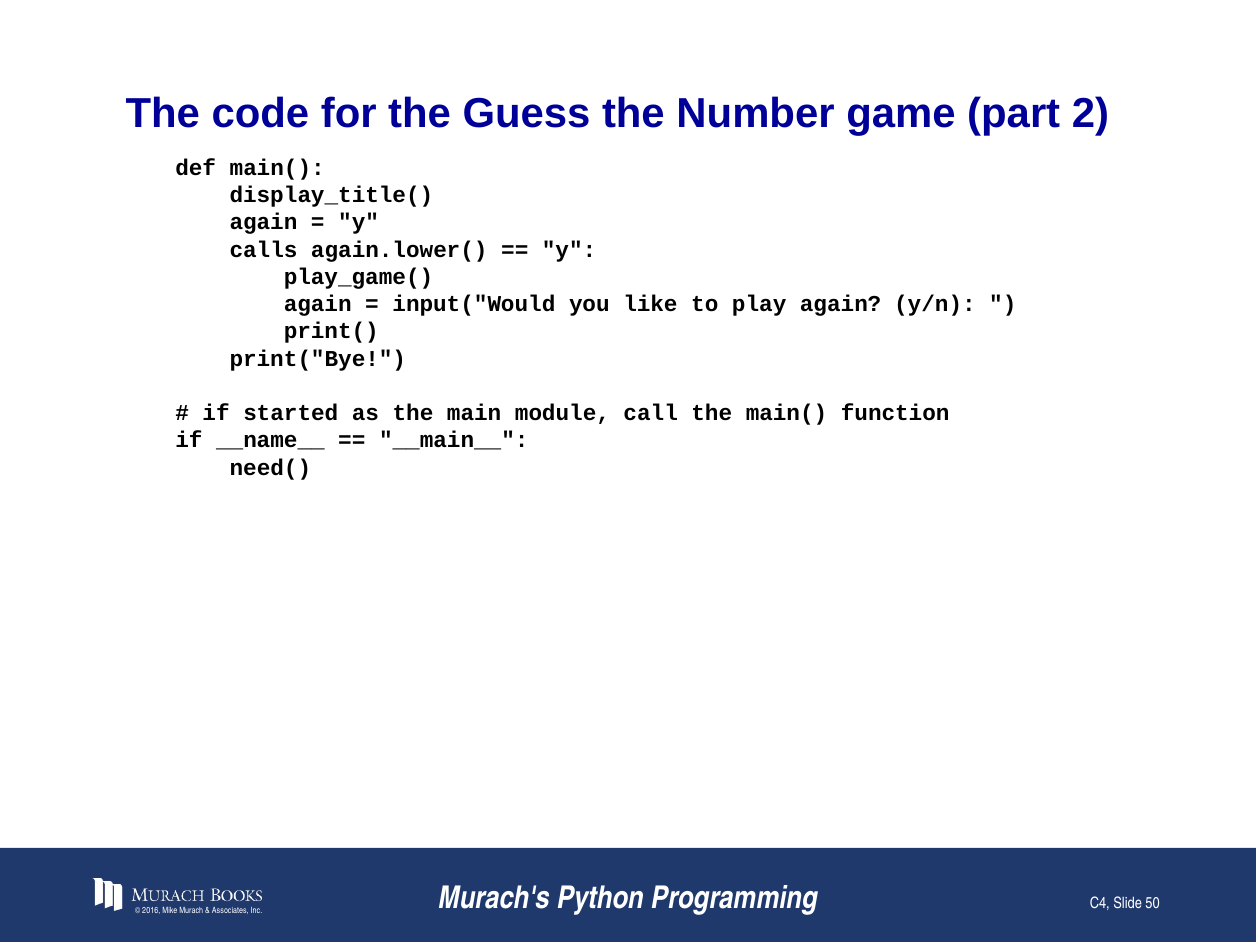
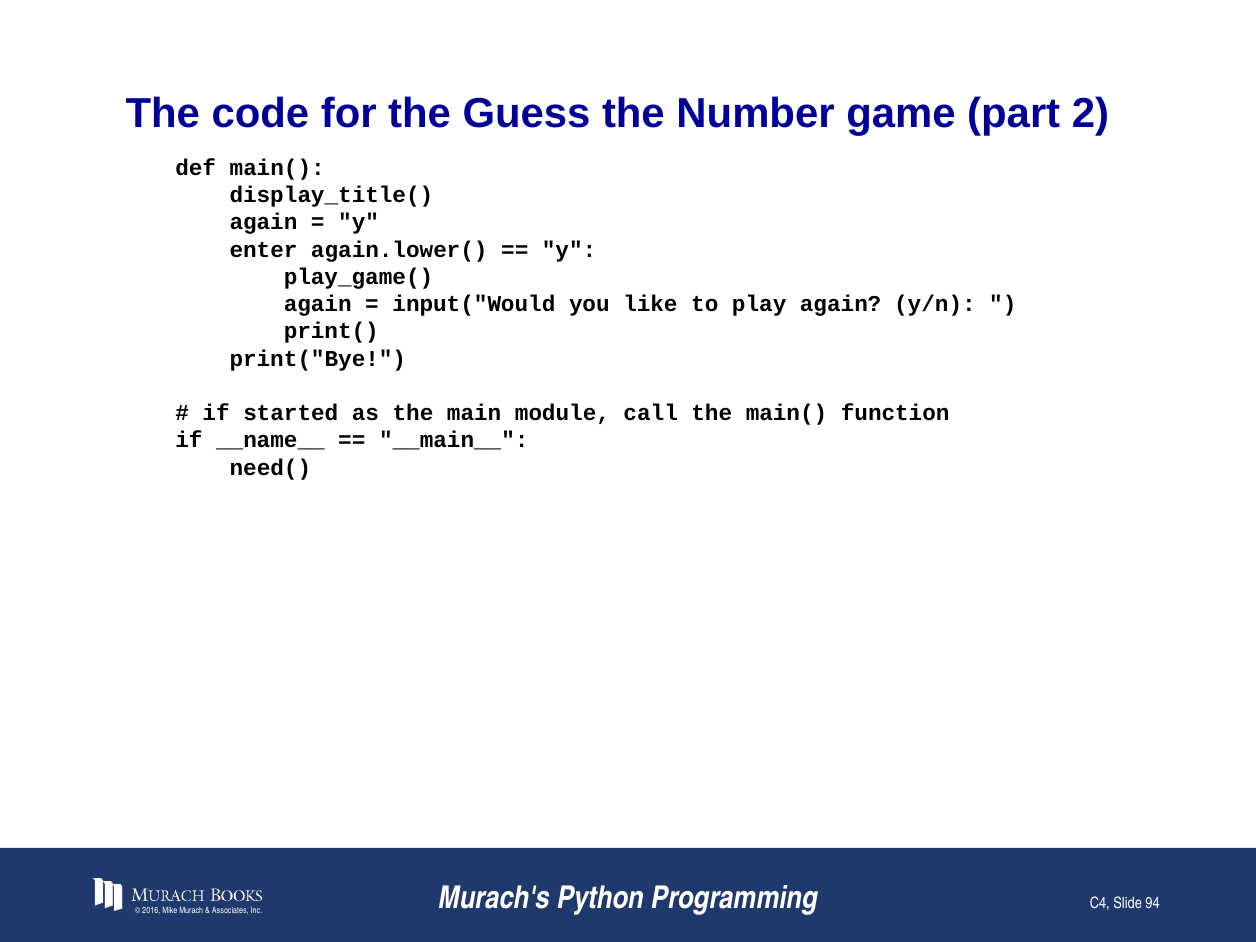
calls: calls -> enter
50: 50 -> 94
